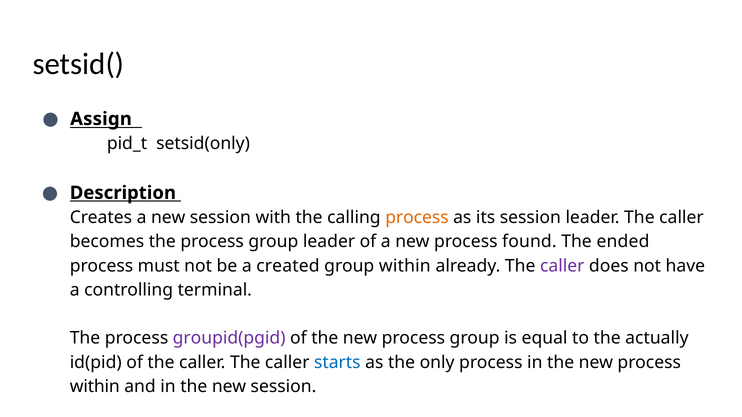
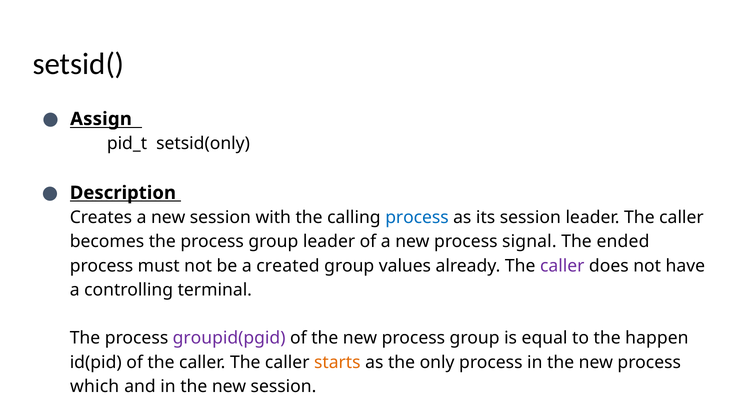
process at (417, 218) colour: orange -> blue
found: found -> signal
group within: within -> values
actually: actually -> happen
starts colour: blue -> orange
within at (95, 387): within -> which
